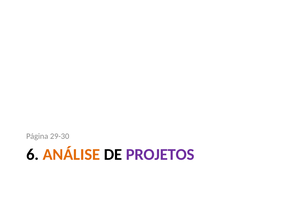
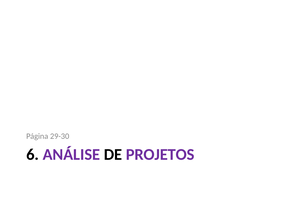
ANÁLISE colour: orange -> purple
